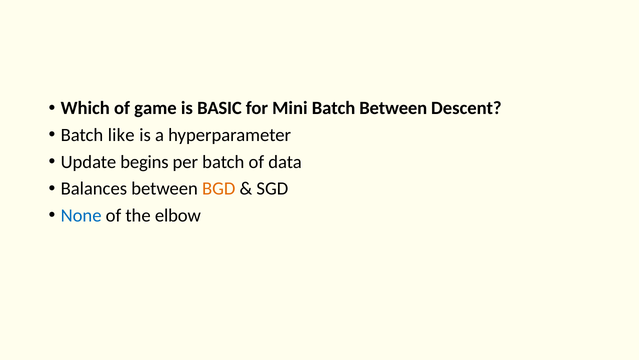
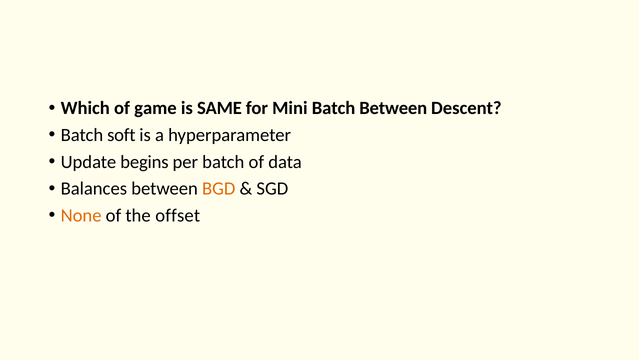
BASIC: BASIC -> SAME
like: like -> soft
None colour: blue -> orange
elbow: elbow -> offset
